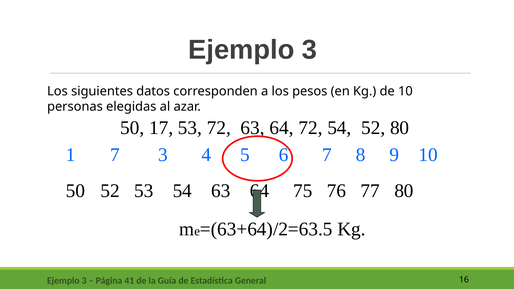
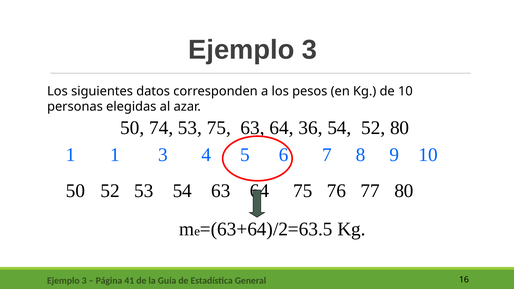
17: 17 -> 74
53 72: 72 -> 75
64 72: 72 -> 36
7 at (115, 155): 7 -> 1
